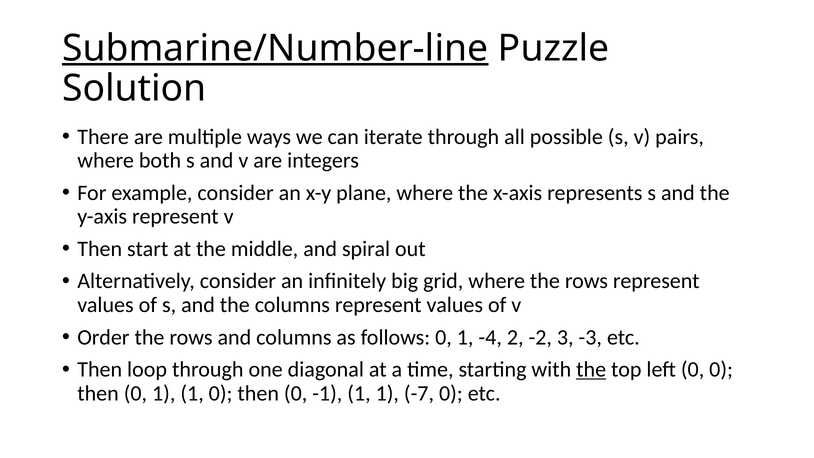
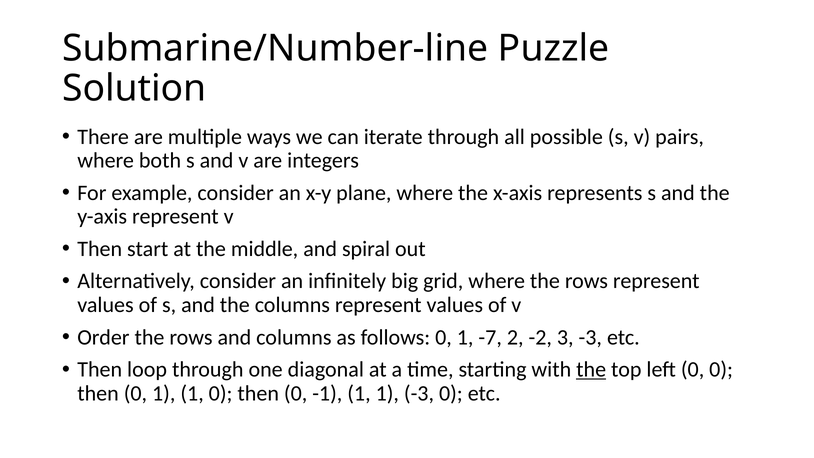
Submarine/Number-line underline: present -> none
-4: -4 -> -7
1 -7: -7 -> -3
